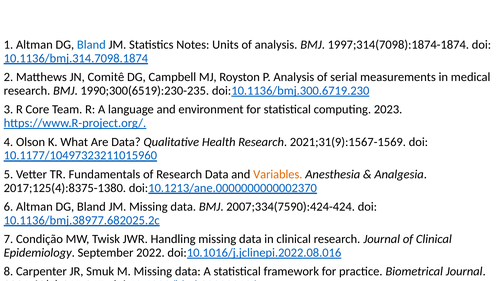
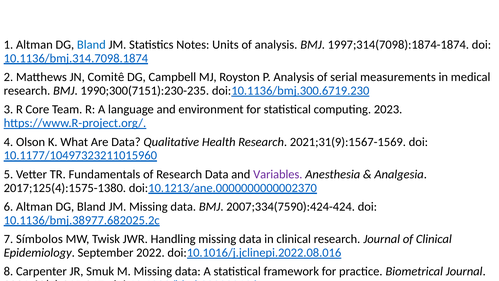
1990;300(6519):230-235: 1990;300(6519):230-235 -> 1990;300(7151):230-235
Variables at (278, 174) colour: orange -> purple
2017;125(4):8375-1380: 2017;125(4):8375-1380 -> 2017;125(4):1575-1380
Condição: Condição -> Símbolos
